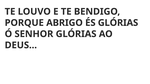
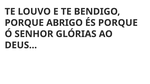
ÉS GLÓRIAS: GLÓRIAS -> PORQUE
